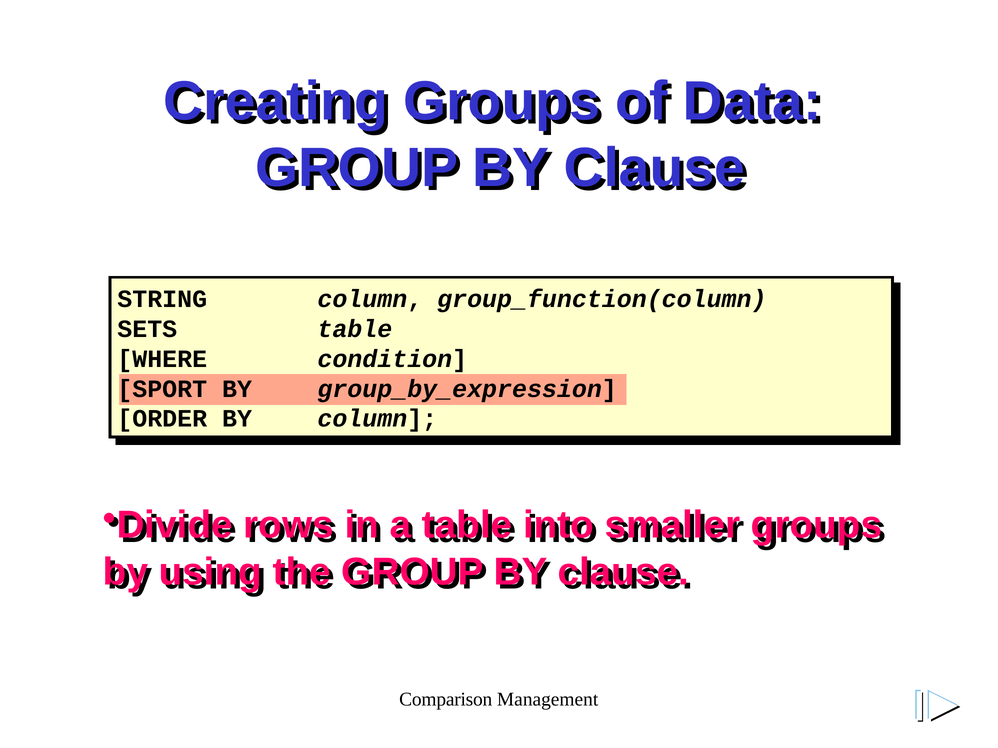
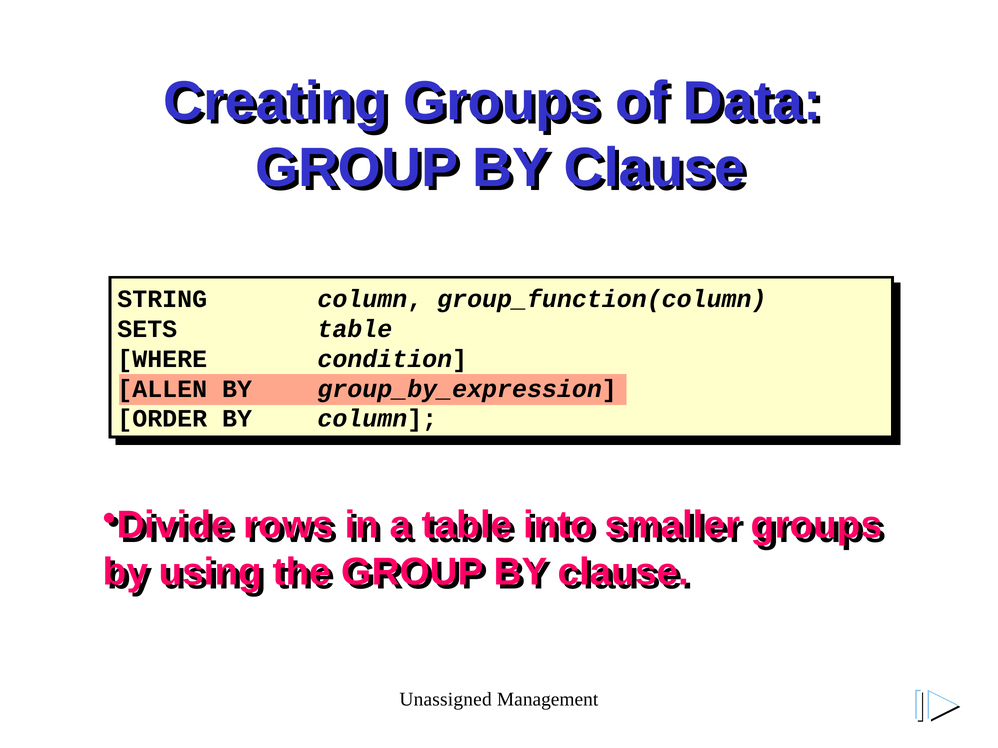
SPORT: SPORT -> ALLEN
Comparison: Comparison -> Unassigned
